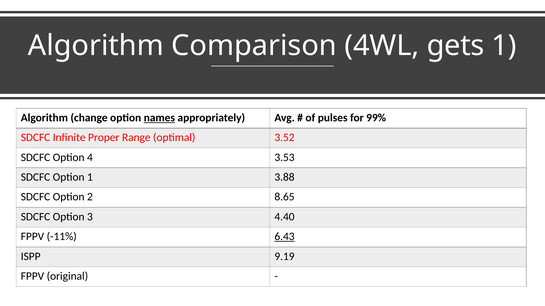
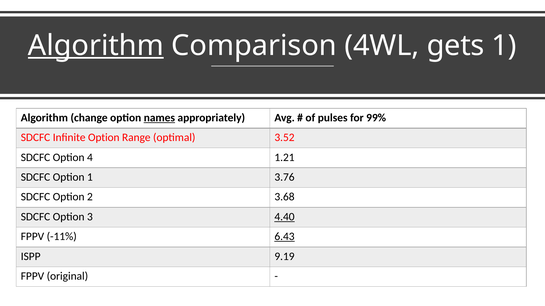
Algorithm at (96, 46) underline: none -> present
Infinite Proper: Proper -> Option
3.53: 3.53 -> 1.21
3.88: 3.88 -> 3.76
8.65: 8.65 -> 3.68
4.40 underline: none -> present
